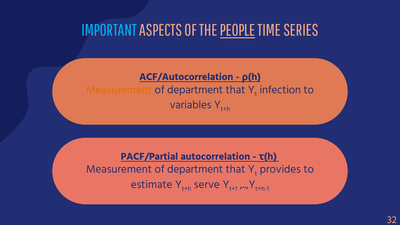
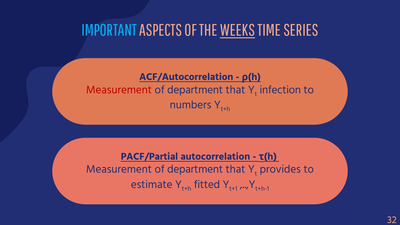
PEOPLE: PEOPLE -> WEEKS
Measurement at (119, 90) colour: orange -> red
variables: variables -> numbers
serve: serve -> fitted
